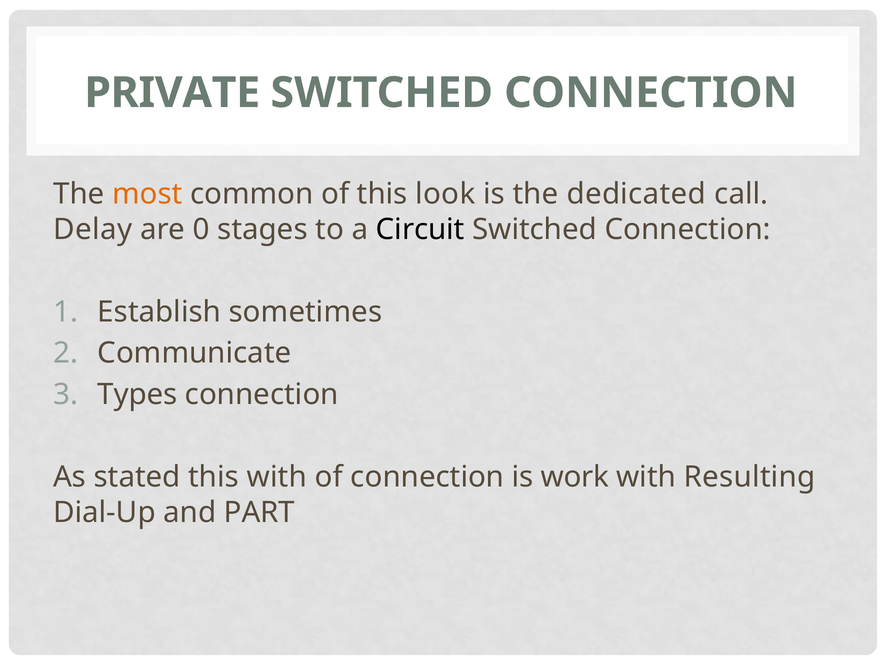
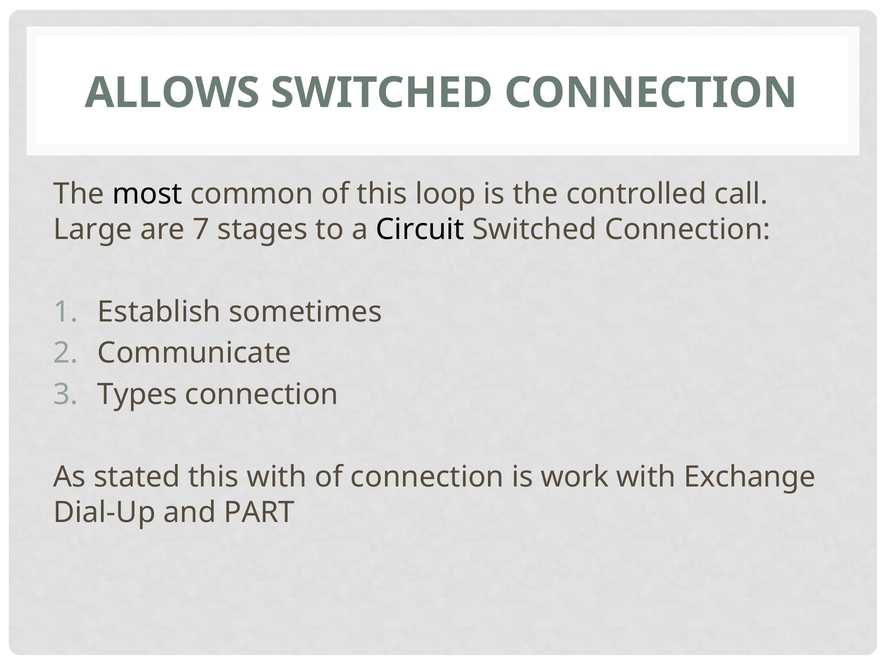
PRIVATE: PRIVATE -> ALLOWS
most colour: orange -> black
look: look -> loop
dedicated: dedicated -> controlled
Delay: Delay -> Large
0: 0 -> 7
Resulting: Resulting -> Exchange
